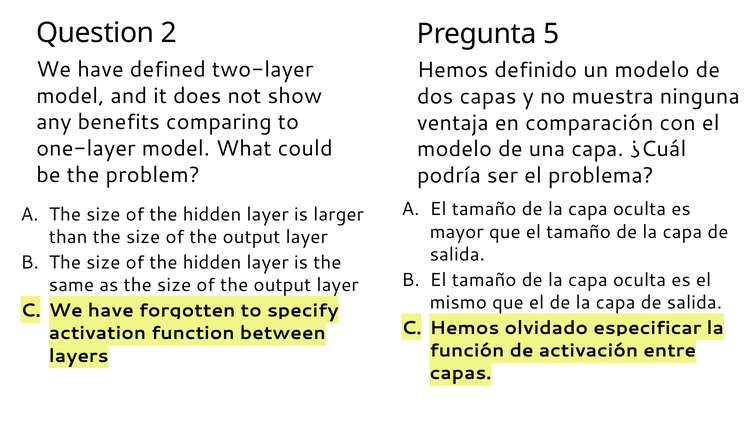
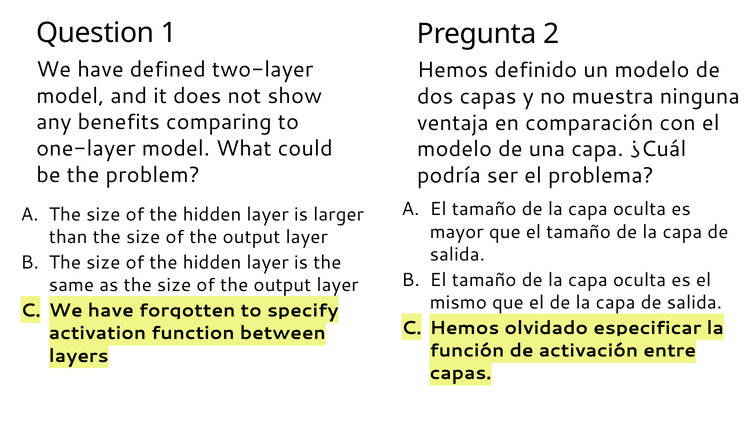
2: 2 -> 1
5: 5 -> 2
